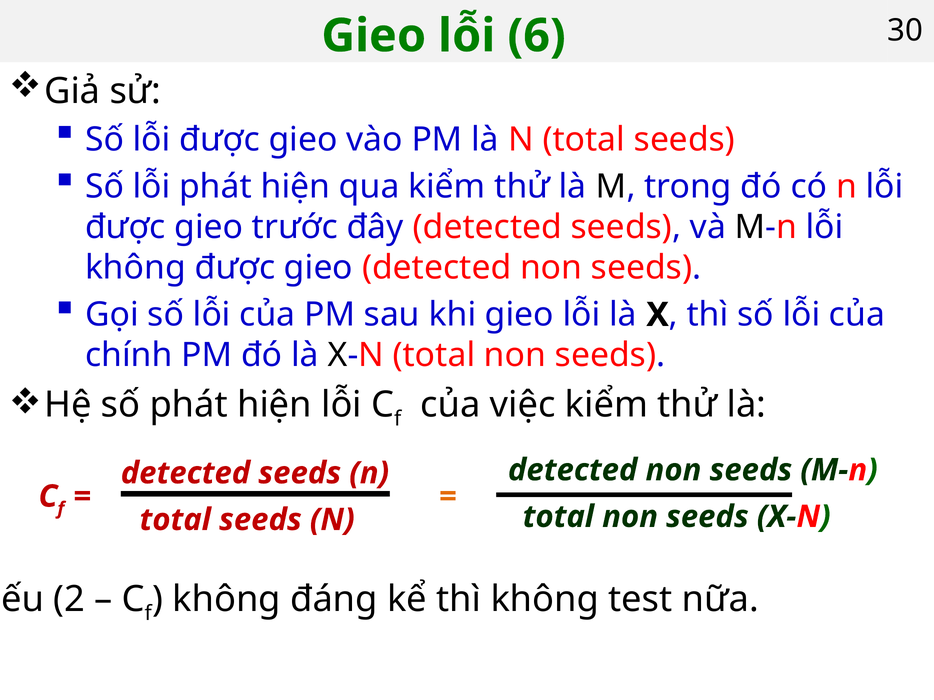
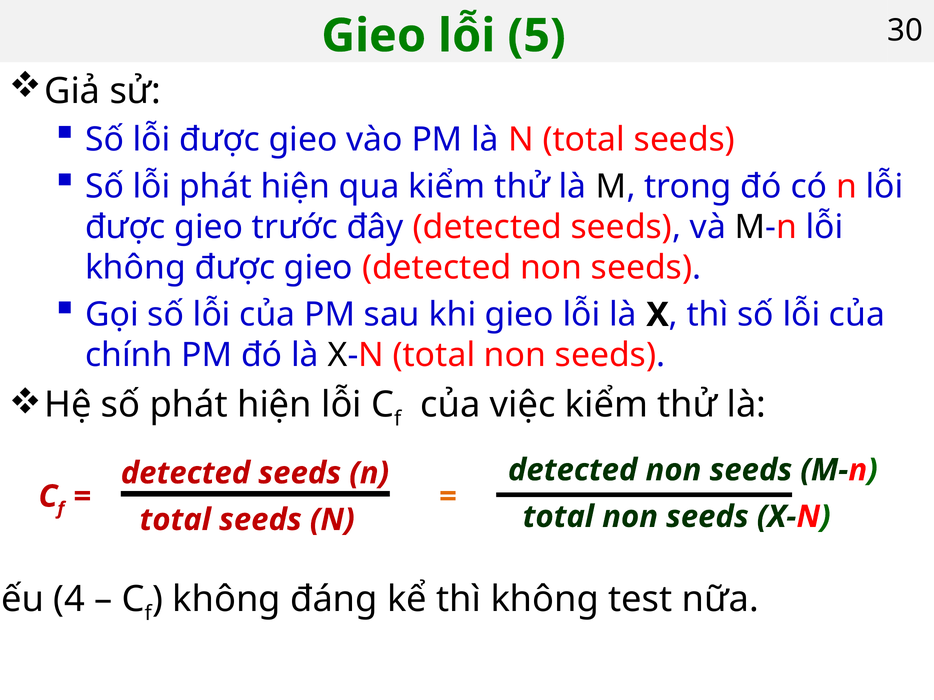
6: 6 -> 5
2: 2 -> 4
